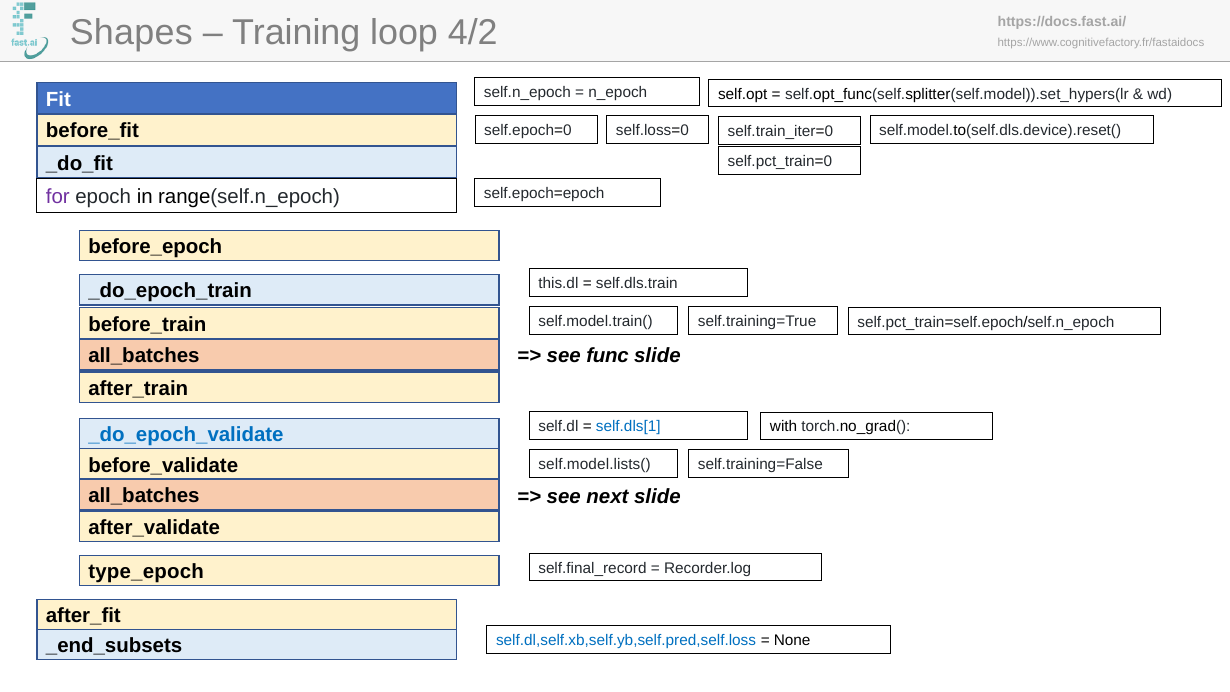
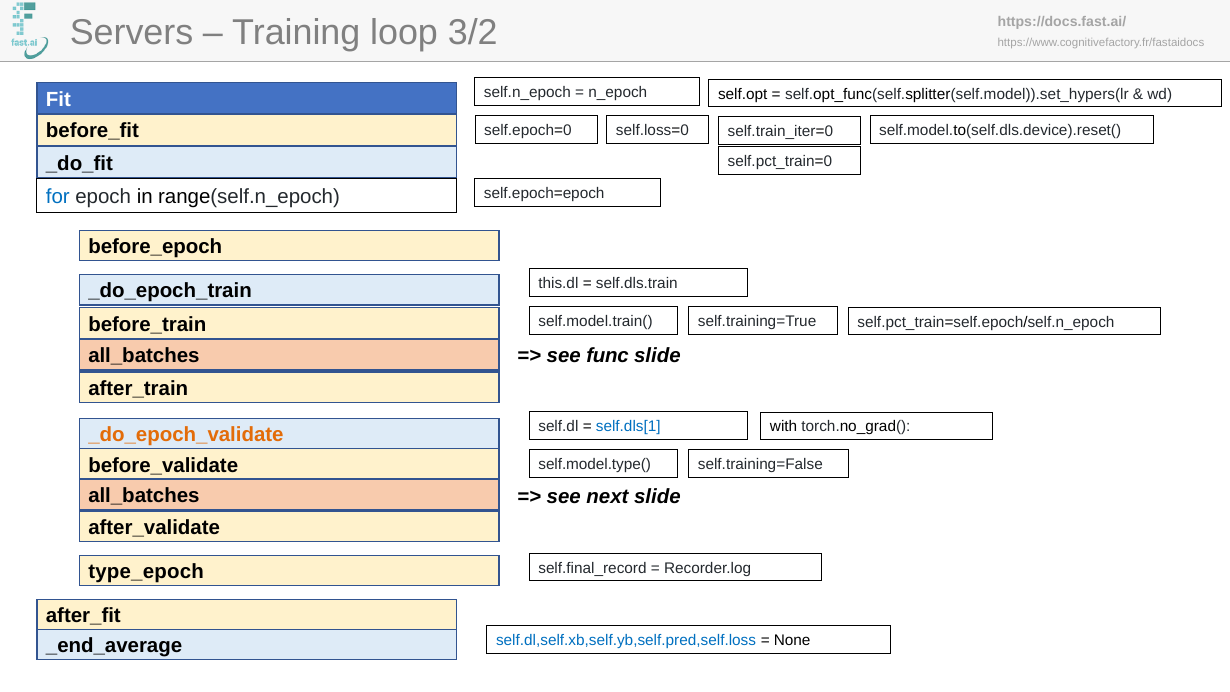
Shapes: Shapes -> Servers
4/2: 4/2 -> 3/2
for colour: purple -> blue
_do_epoch_validate colour: blue -> orange
self.model.lists(: self.model.lists( -> self.model.type(
_end_subsets: _end_subsets -> _end_average
